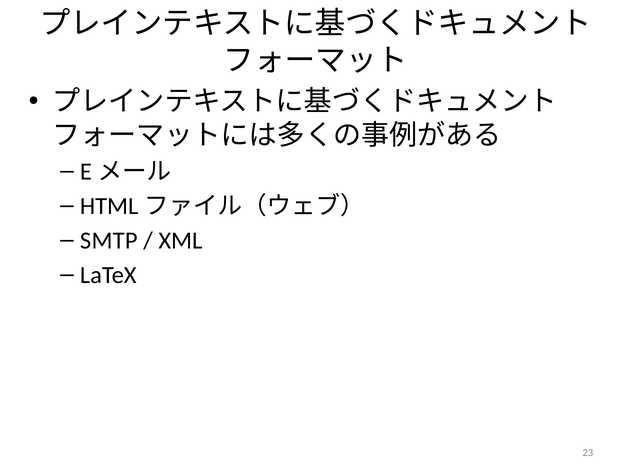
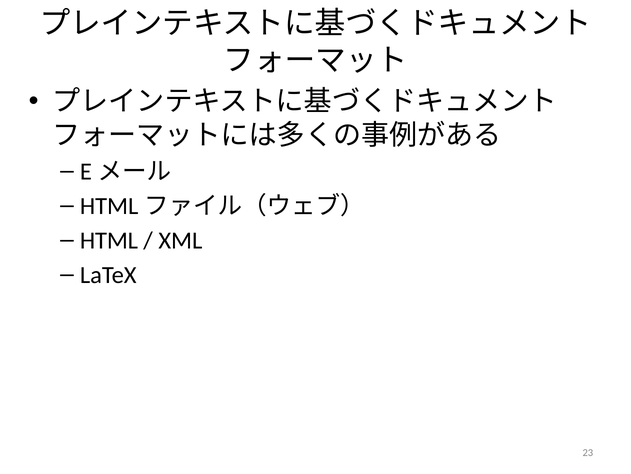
SMTP: SMTP -> HTML
